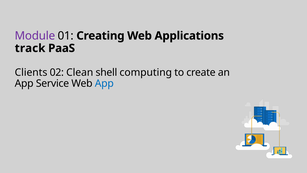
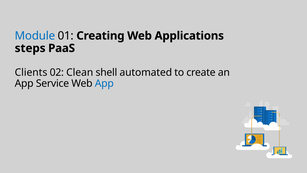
Module colour: purple -> blue
track: track -> steps
computing: computing -> automated
